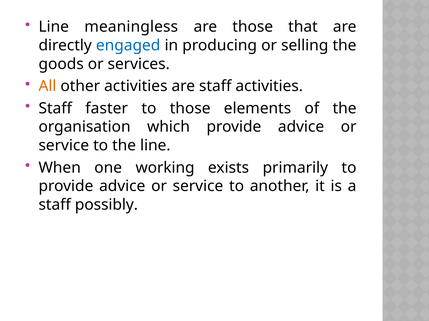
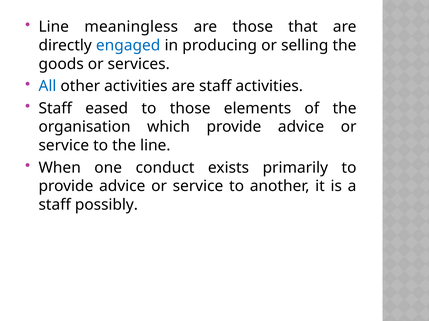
All colour: orange -> blue
faster: faster -> eased
working: working -> conduct
